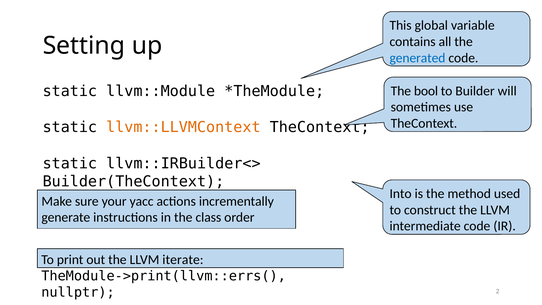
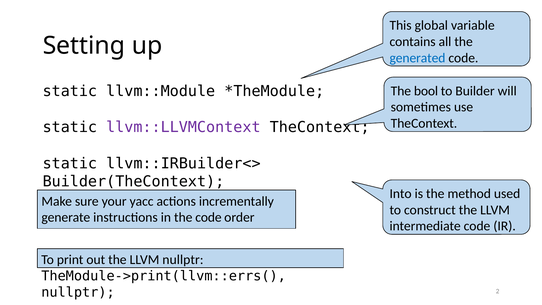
llvm::LLVMContext colour: orange -> purple
the class: class -> code
LLVM iterate: iterate -> nullptr
